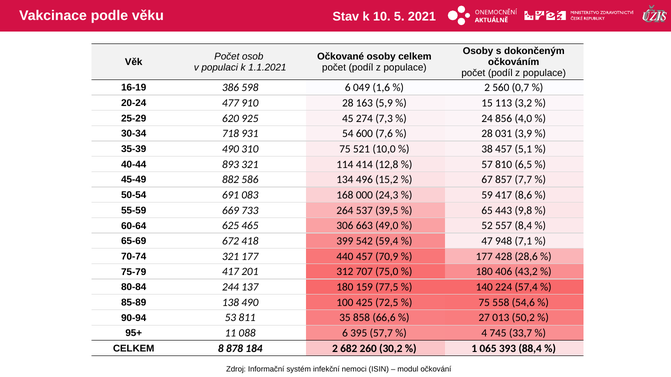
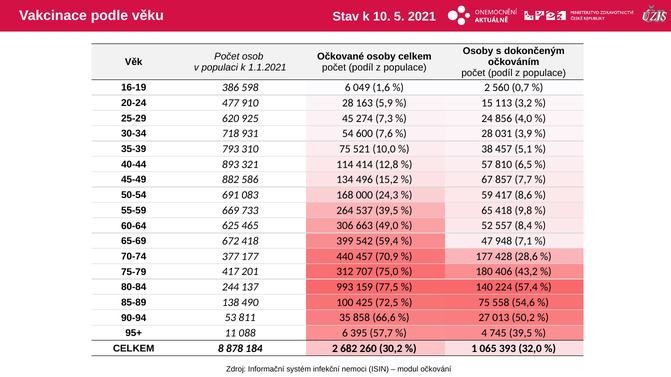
35-39 490: 490 -> 793
65 443: 443 -> 418
70-74 321: 321 -> 377
137 180: 180 -> 993
745 33,7: 33,7 -> 39,5
88,4: 88,4 -> 32,0
